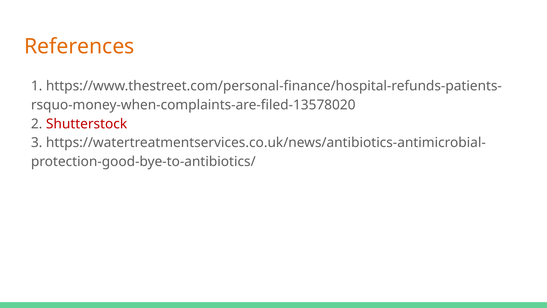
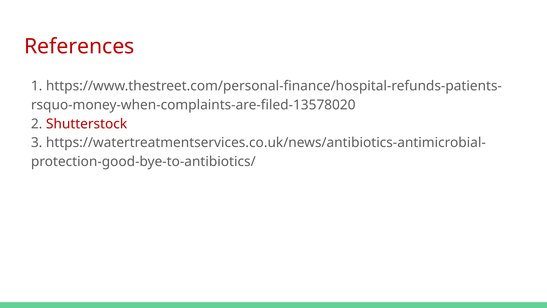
References colour: orange -> red
